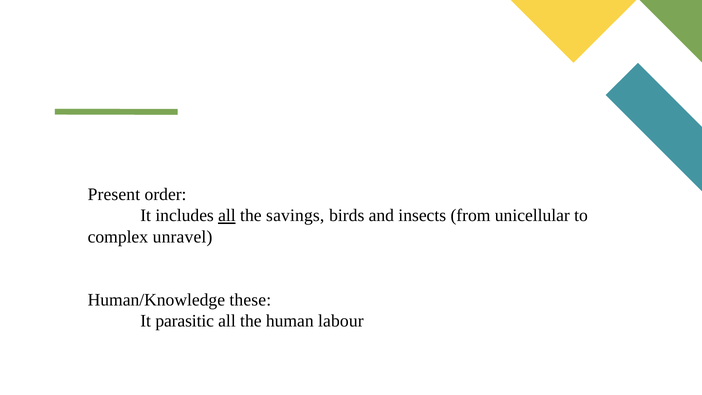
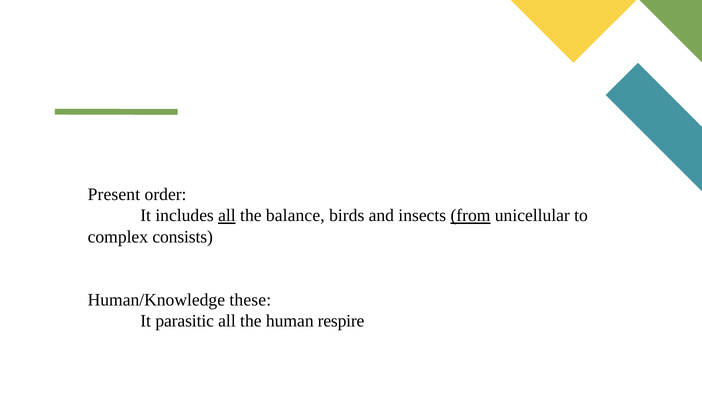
savings: savings -> balance
from underline: none -> present
unravel: unravel -> consists
labour: labour -> respire
